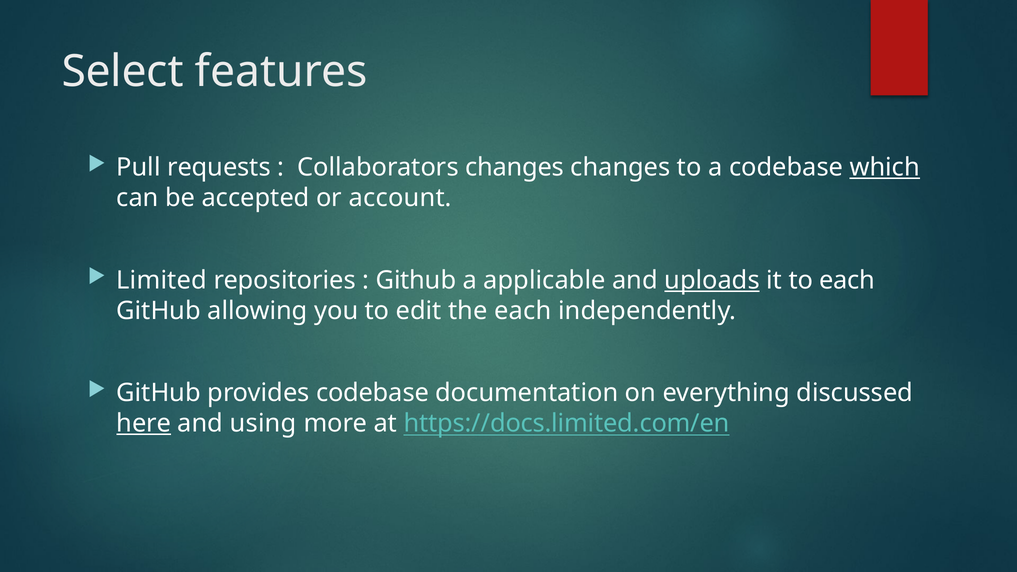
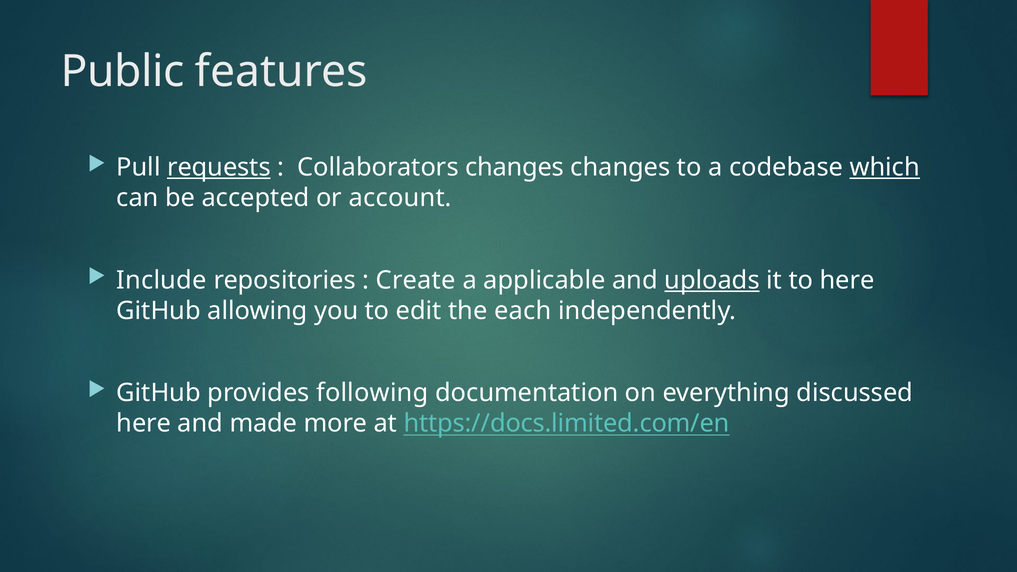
Select: Select -> Public
requests underline: none -> present
Limited: Limited -> Include
Github at (416, 280): Github -> Create
to each: each -> here
provides codebase: codebase -> following
here at (144, 423) underline: present -> none
using: using -> made
